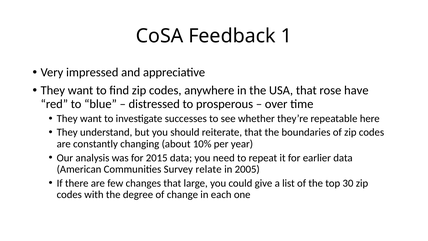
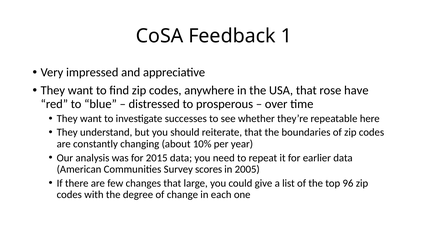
relate: relate -> scores
30: 30 -> 96
